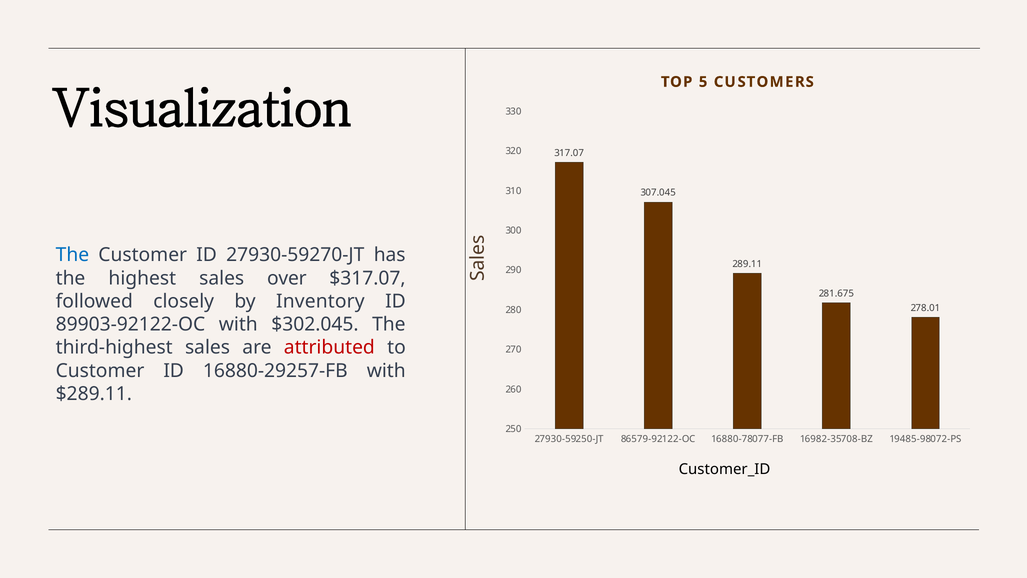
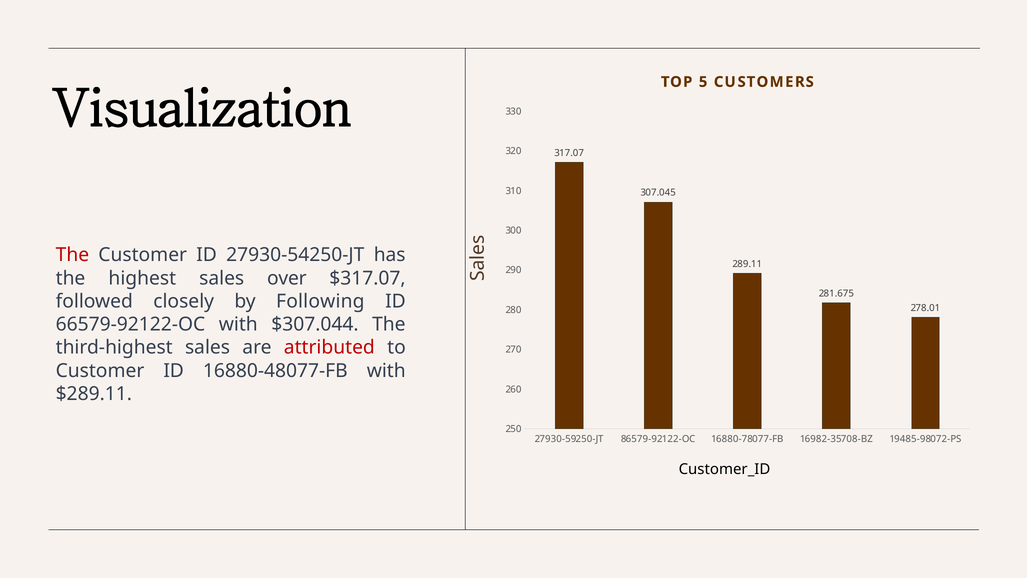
The at (72, 255) colour: blue -> red
27930-59270-JT: 27930-59270-JT -> 27930-54250-JT
Inventory: Inventory -> Following
89903-92122-OC: 89903-92122-OC -> 66579-92122-OC
$302.045: $302.045 -> $307.044
16880-29257-FB: 16880-29257-FB -> 16880-48077-FB
